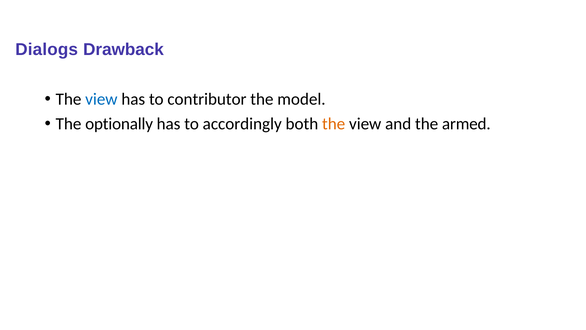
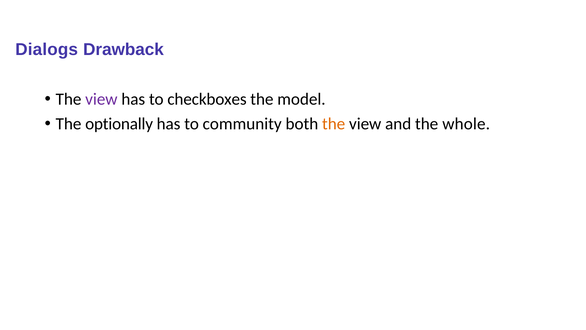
view at (101, 99) colour: blue -> purple
contributor: contributor -> checkboxes
accordingly: accordingly -> community
armed: armed -> whole
